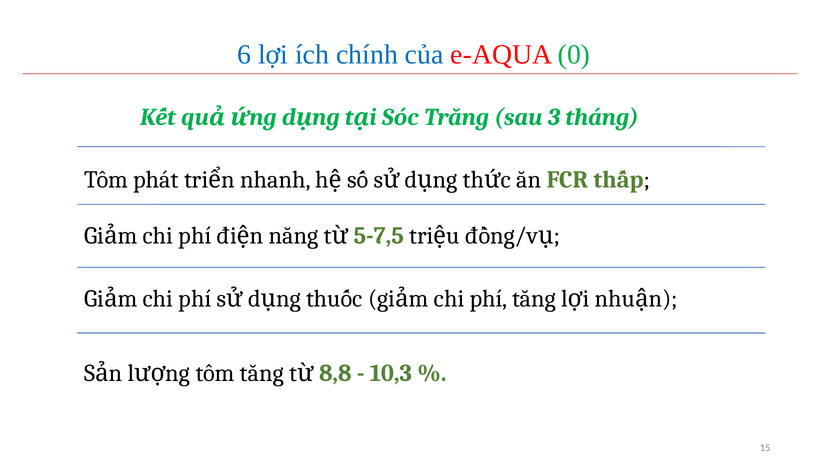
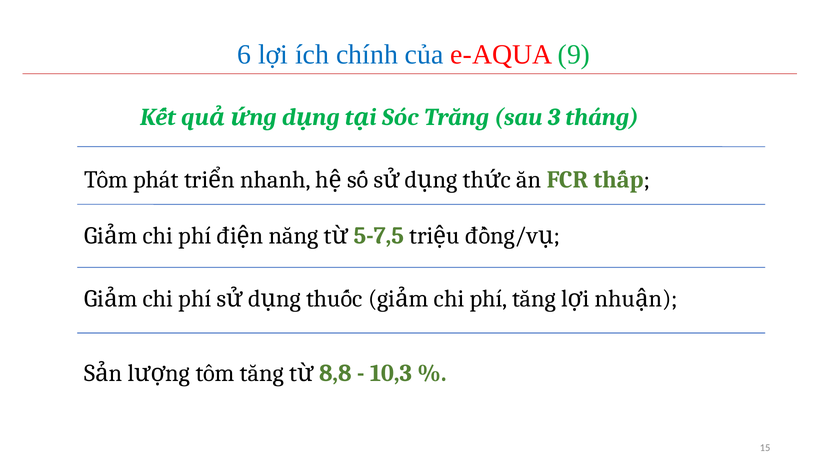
0: 0 -> 9
